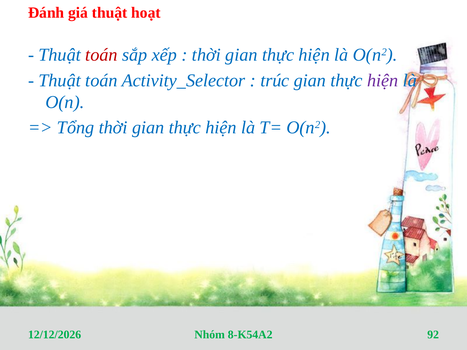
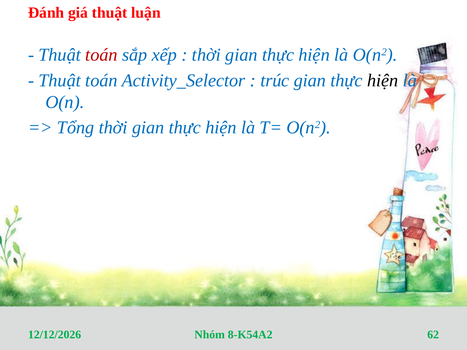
hoạt: hoạt -> luận
hiện at (383, 80) colour: purple -> black
92: 92 -> 62
